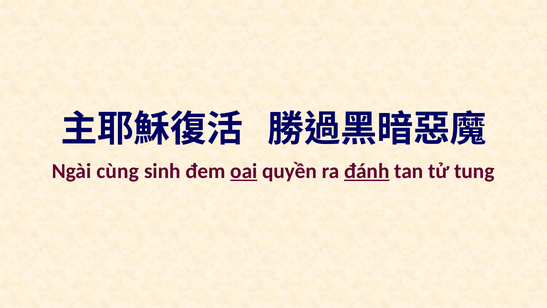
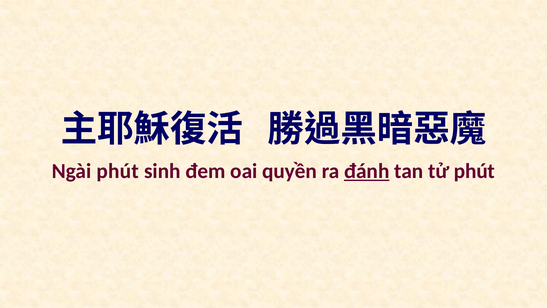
Ngài cùng: cùng -> phút
oai underline: present -> none
tử tung: tung -> phút
